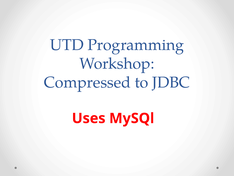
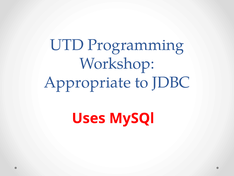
Compressed: Compressed -> Appropriate
